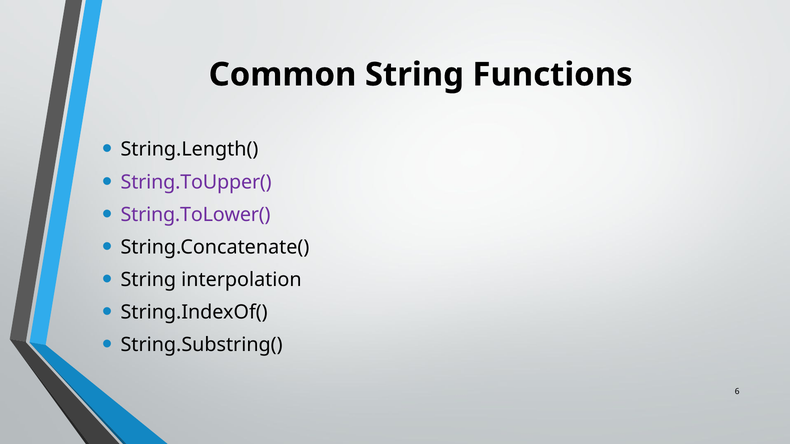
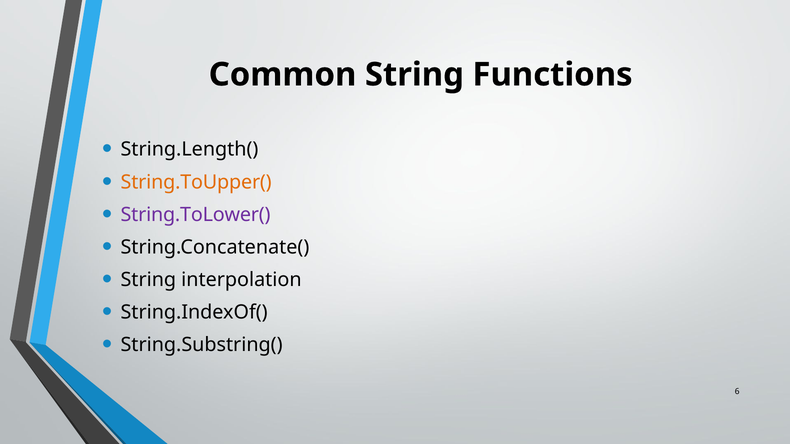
String.ToUpper( colour: purple -> orange
